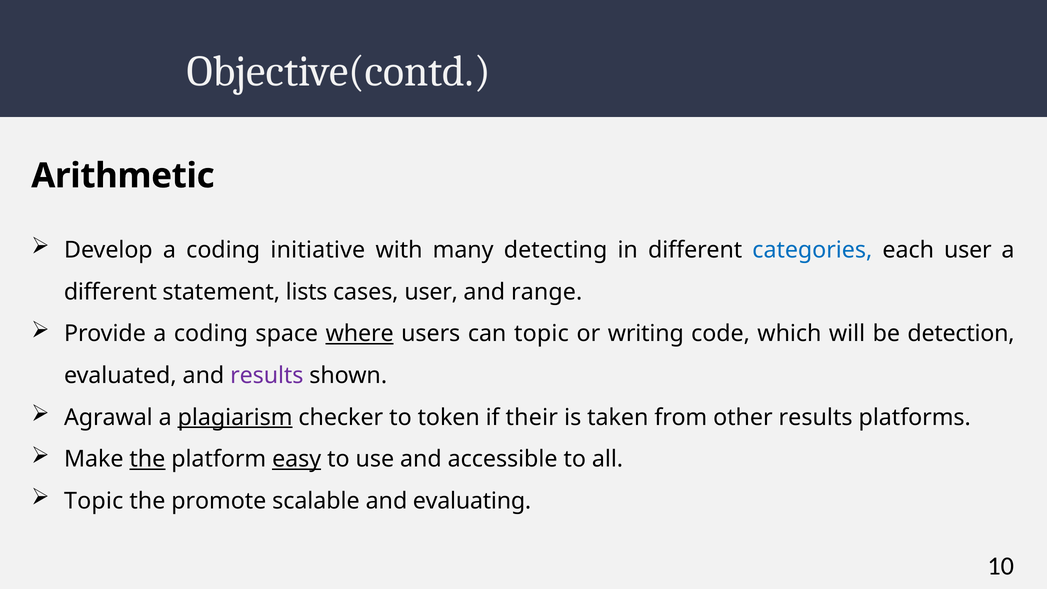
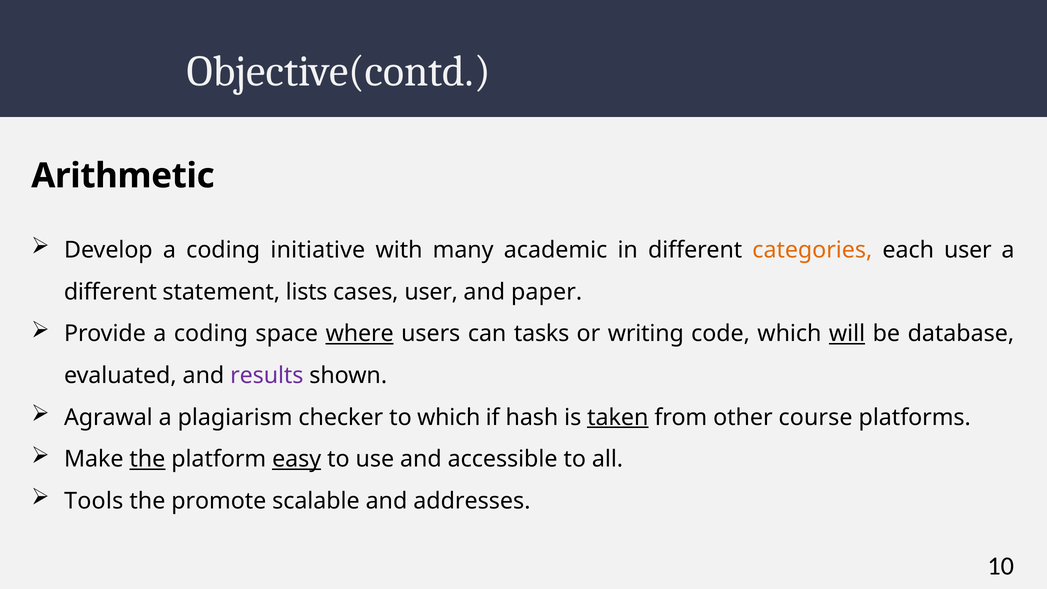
detecting: detecting -> academic
categories colour: blue -> orange
range: range -> paper
can topic: topic -> tasks
will underline: none -> present
detection: detection -> database
plagiarism underline: present -> none
to token: token -> which
their: their -> hash
taken underline: none -> present
other results: results -> course
Topic at (94, 501): Topic -> Tools
evaluating: evaluating -> addresses
